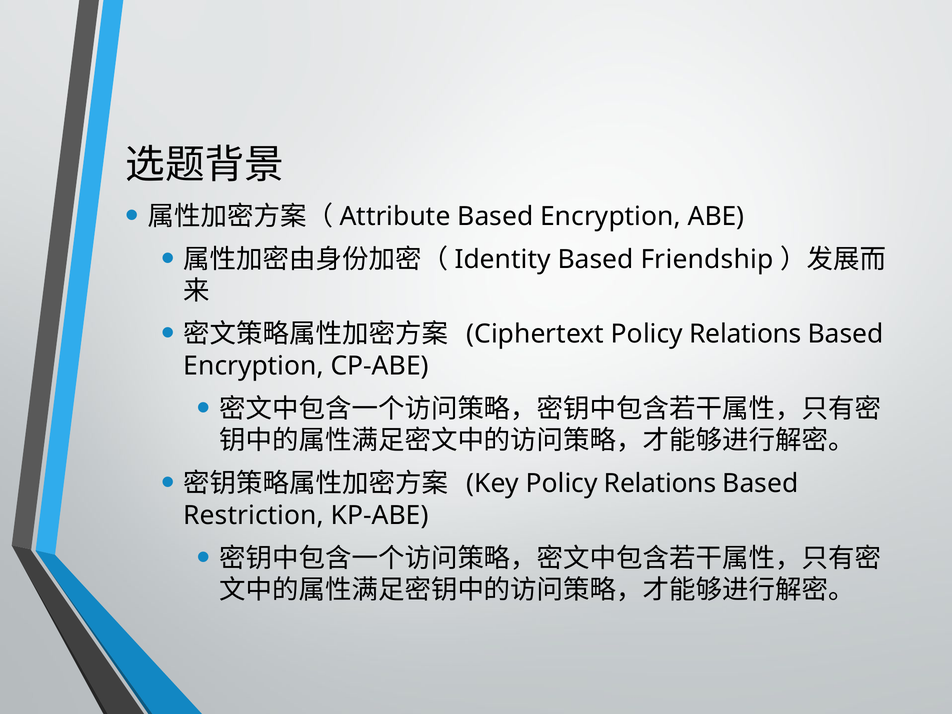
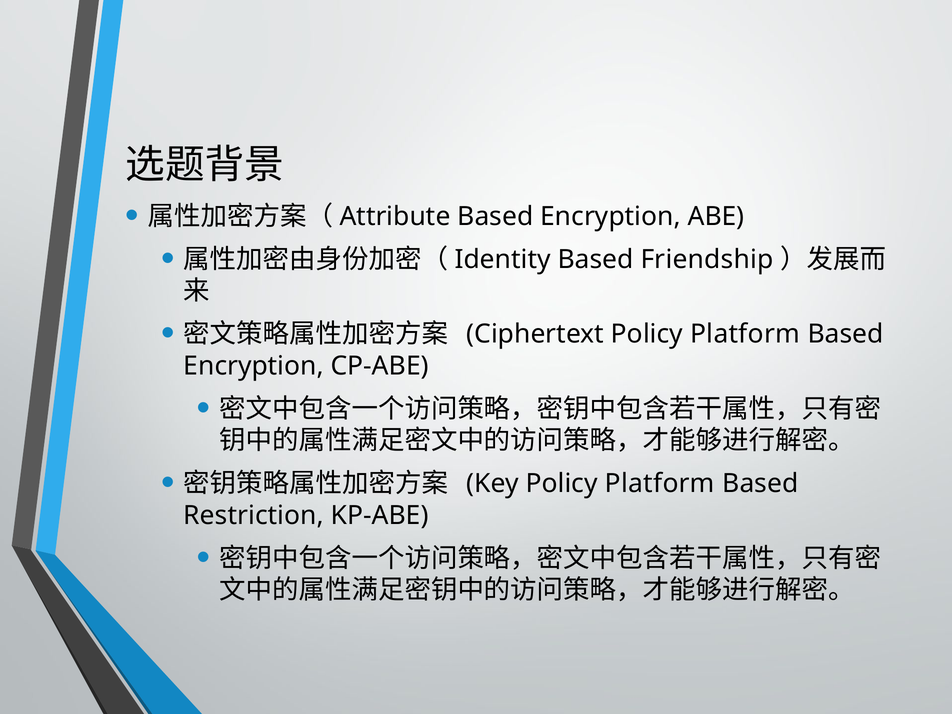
Ciphertext Policy Relations: Relations -> Platform
Key Policy Relations: Relations -> Platform
